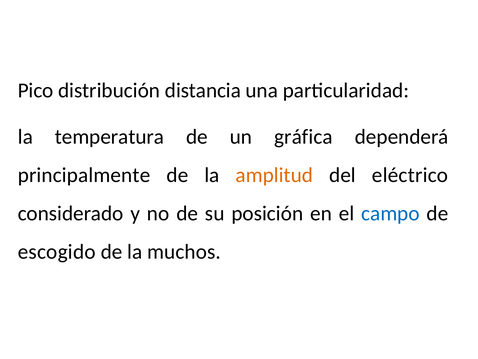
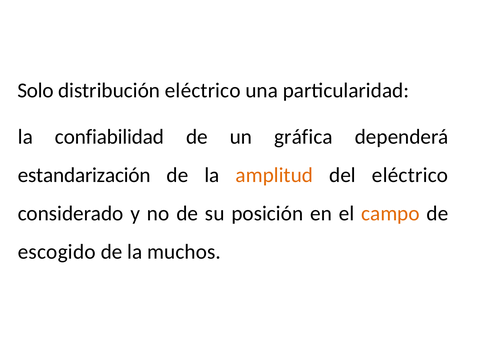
Pico: Pico -> Solo
distribución distancia: distancia -> eléctrico
temperatura: temperatura -> confiabilidad
principalmente: principalmente -> estandarización
campo colour: blue -> orange
